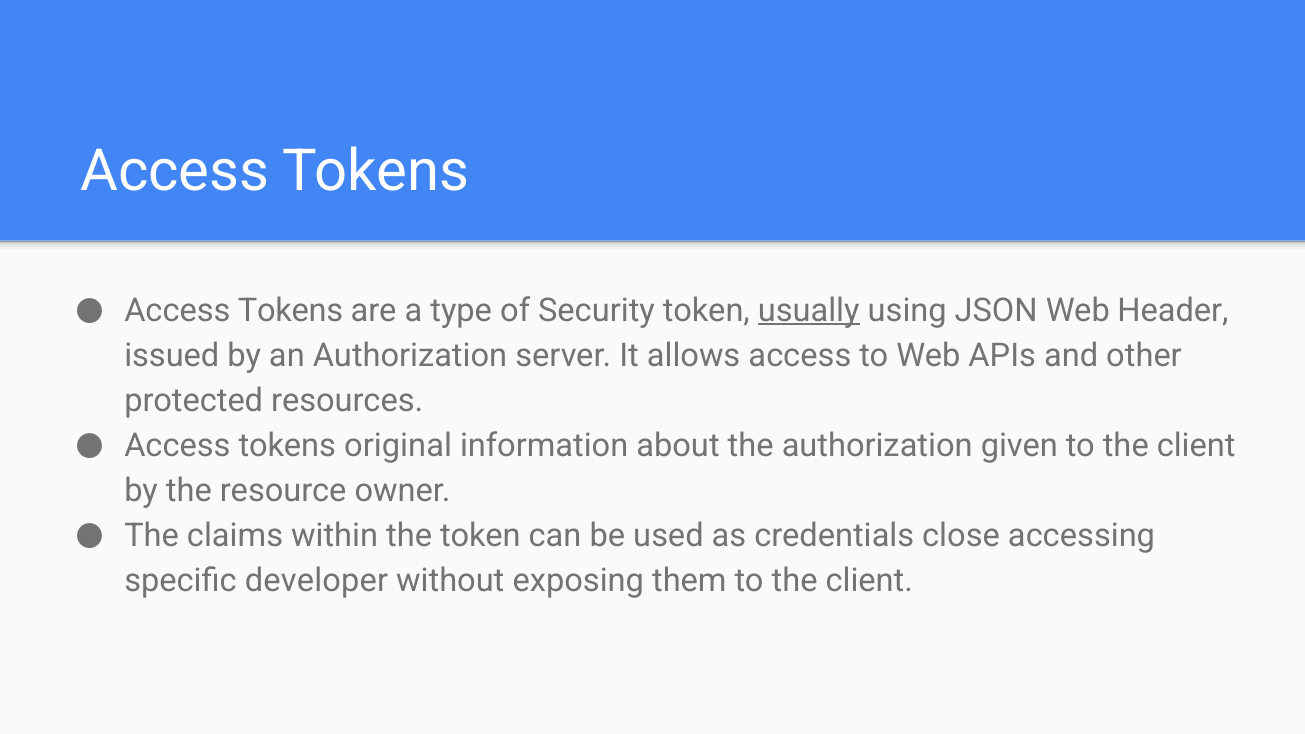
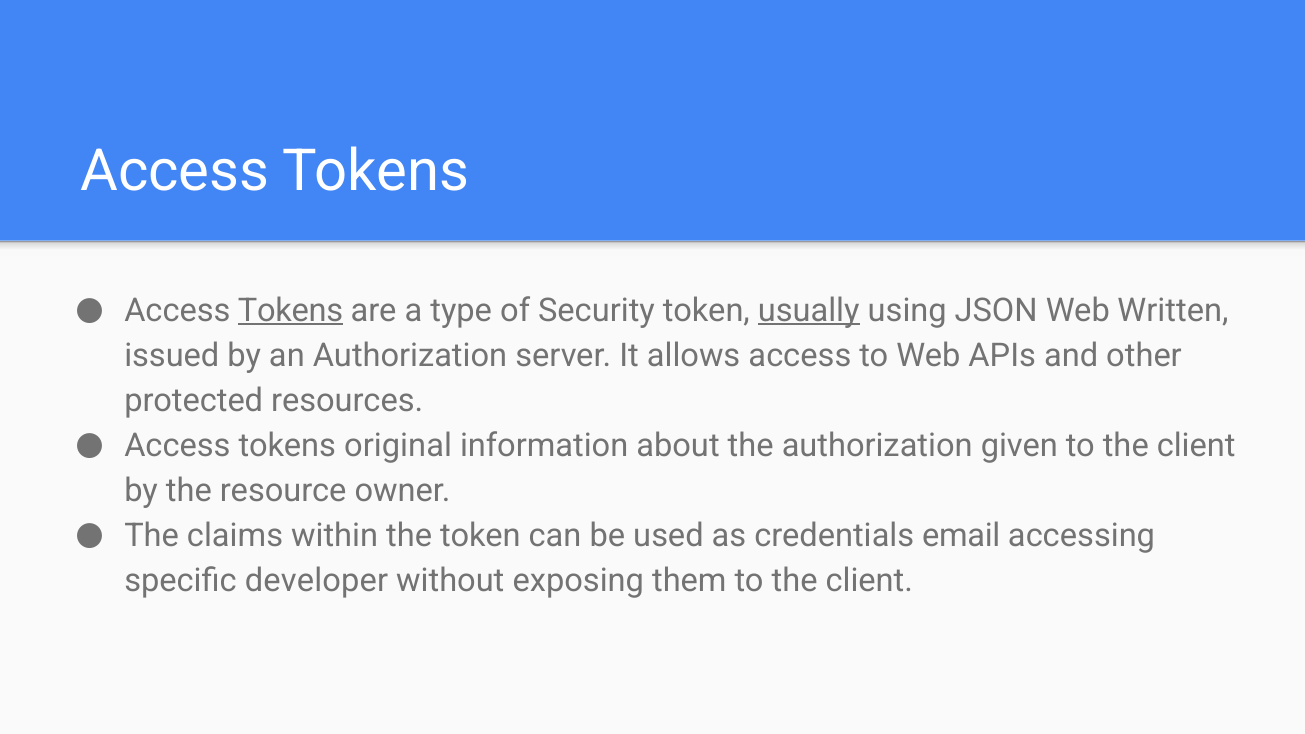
Tokens at (291, 310) underline: none -> present
Header: Header -> Written
close: close -> email
